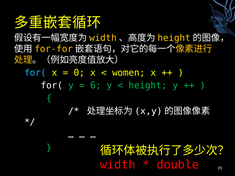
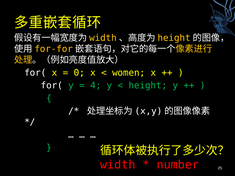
for( at (35, 73) colour: light blue -> white
6: 6 -> 4
double: double -> number
